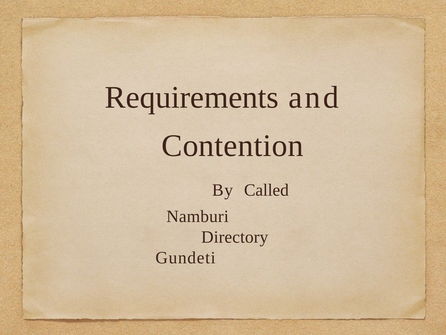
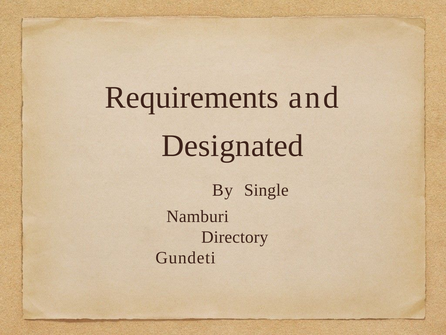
Contention: Contention -> Designated
Called: Called -> Single
